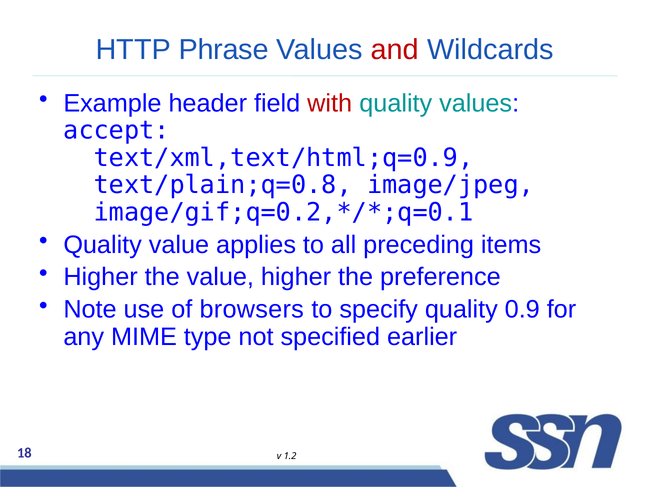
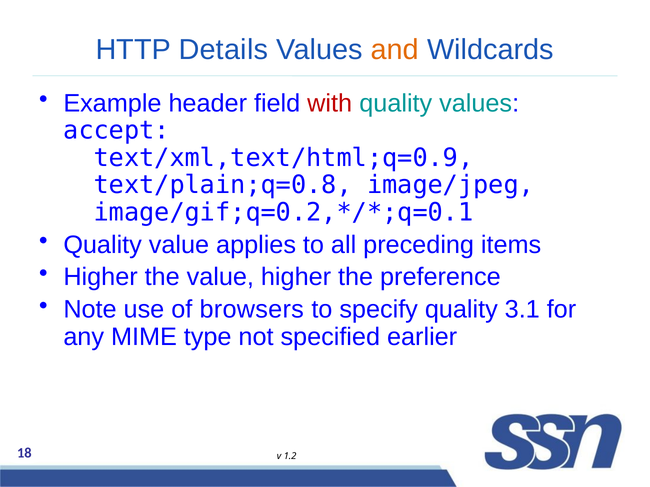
Phrase: Phrase -> Details
and colour: red -> orange
0.9: 0.9 -> 3.1
